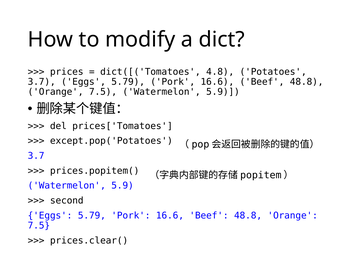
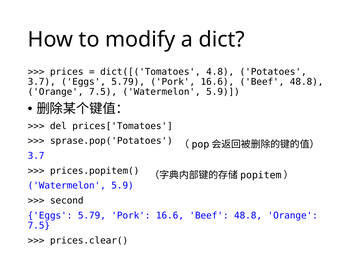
except.pop('Potatoes: except.pop('Potatoes -> sprase.pop('Potatoes
